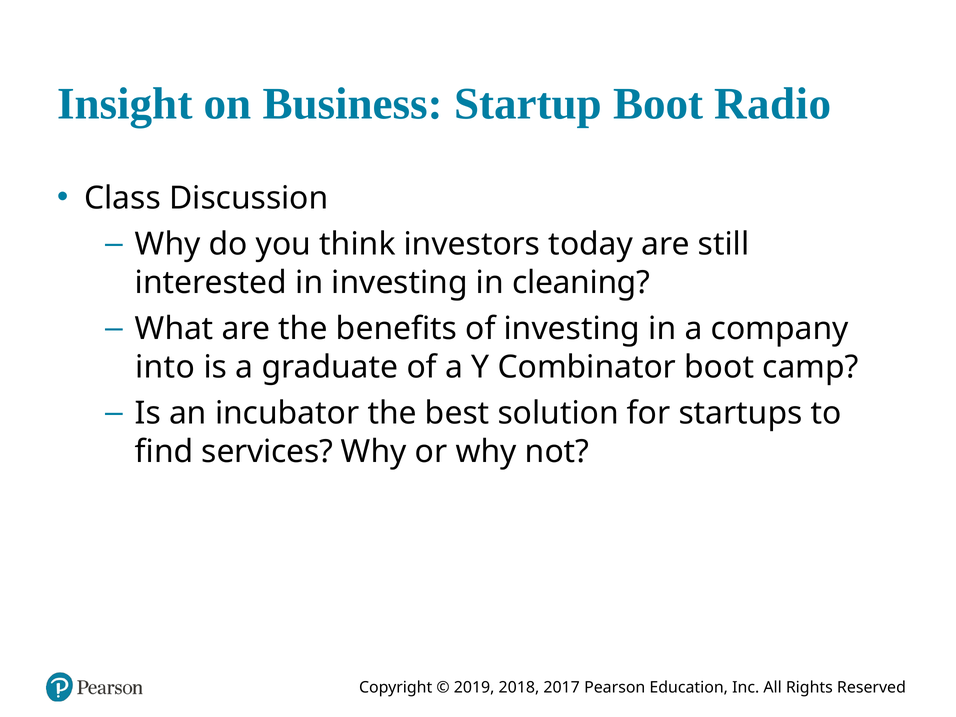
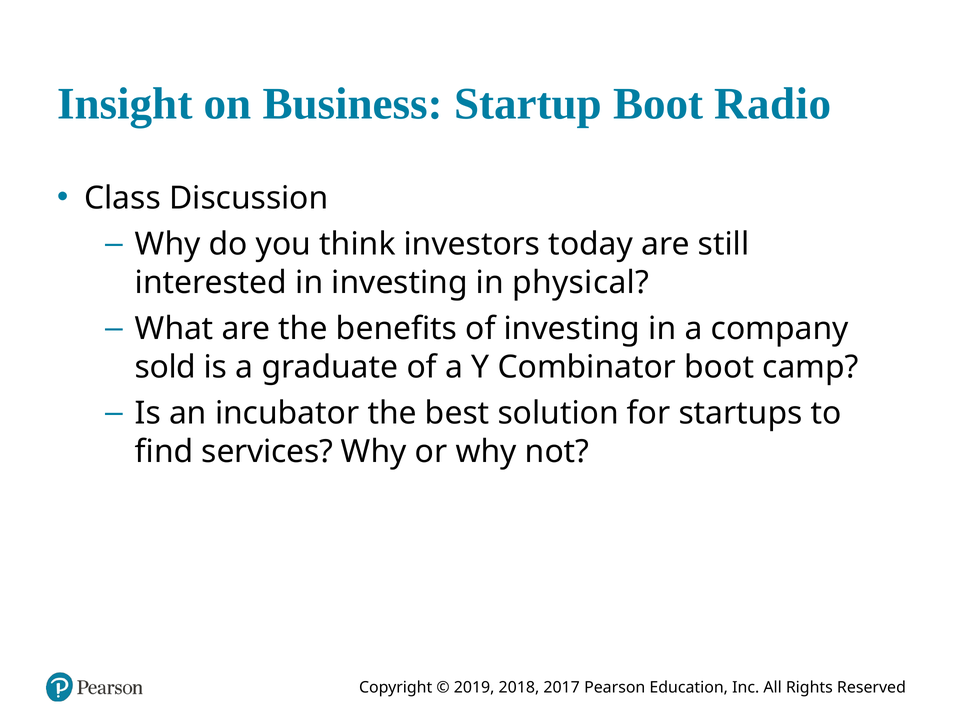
cleaning: cleaning -> physical
into: into -> sold
